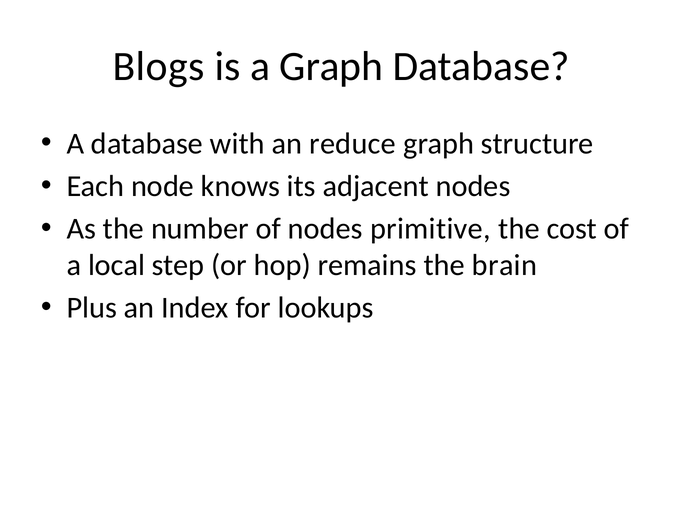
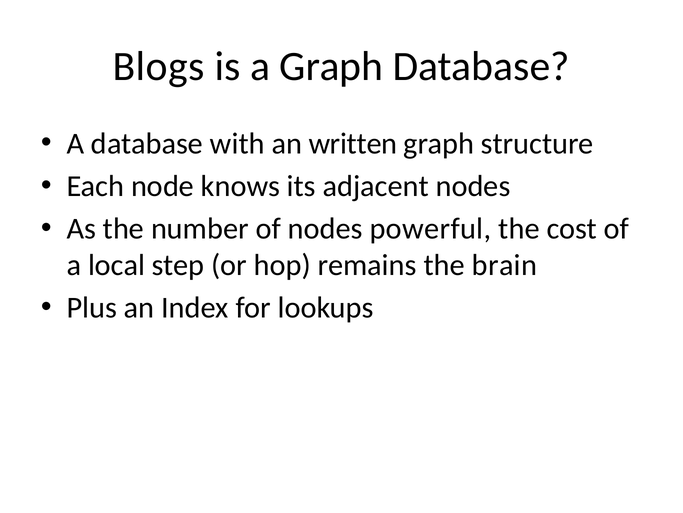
reduce: reduce -> written
primitive: primitive -> powerful
